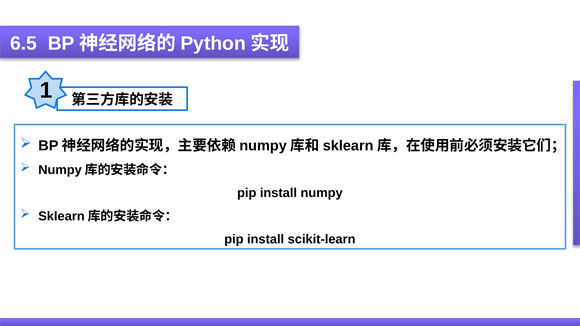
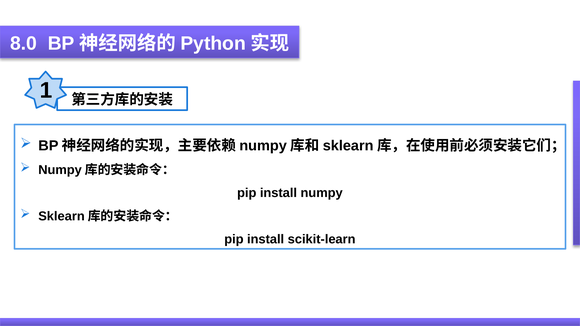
6.5: 6.5 -> 8.0
